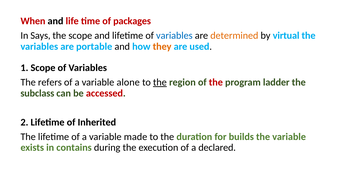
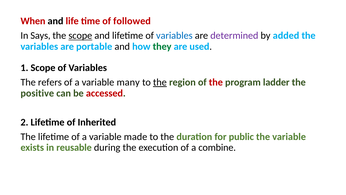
packages: packages -> followed
scope at (80, 36) underline: none -> present
determined colour: orange -> purple
virtual: virtual -> added
they colour: orange -> green
alone: alone -> many
subclass: subclass -> positive
builds: builds -> public
contains: contains -> reusable
declared: declared -> combine
